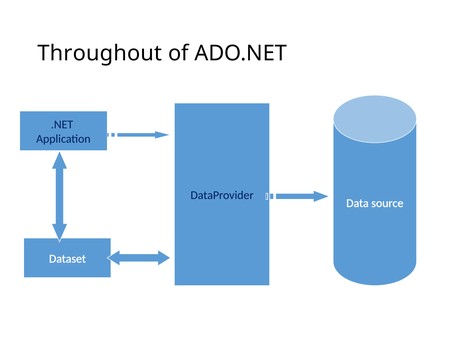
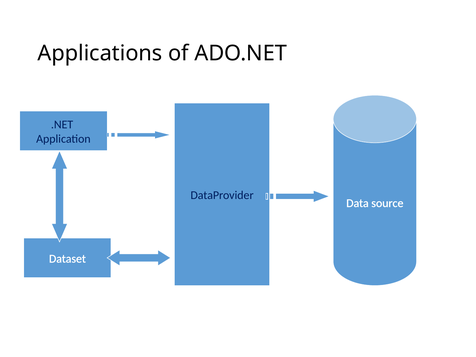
Throughout: Throughout -> Applications
